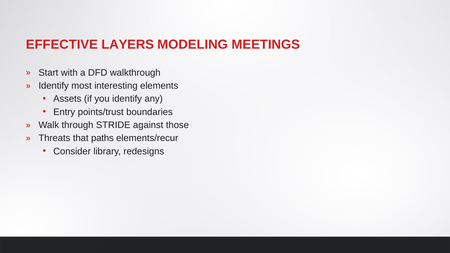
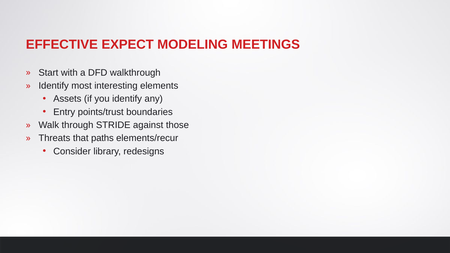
LAYERS: LAYERS -> EXPECT
